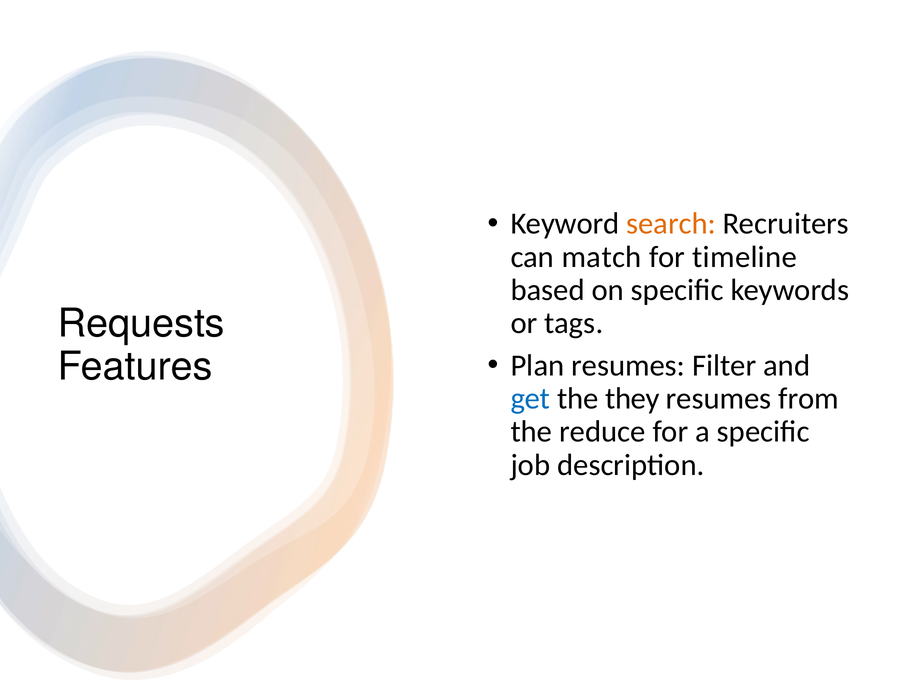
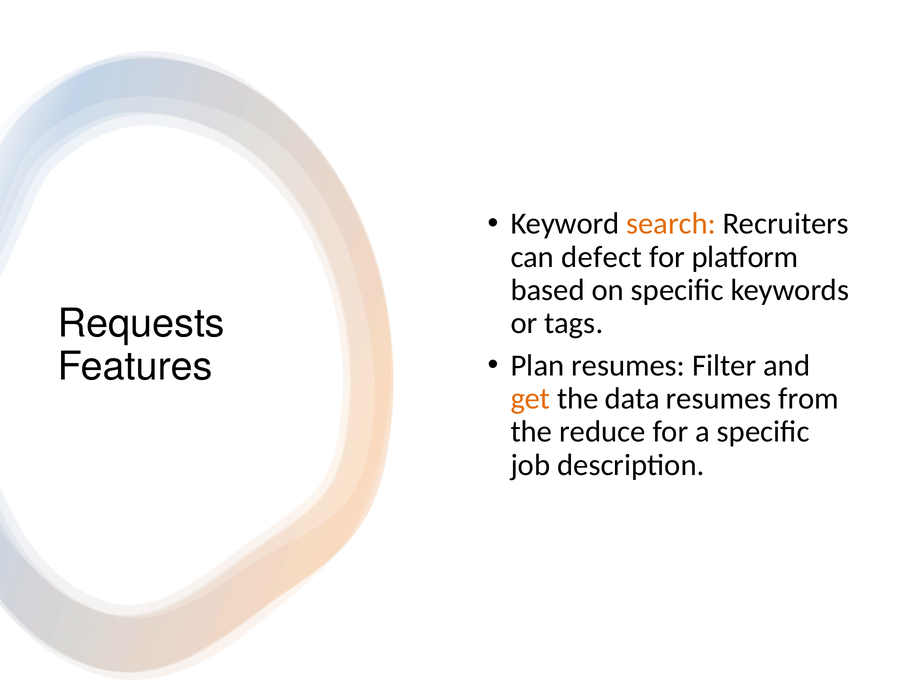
match: match -> defect
timeline: timeline -> platform
get colour: blue -> orange
they: they -> data
